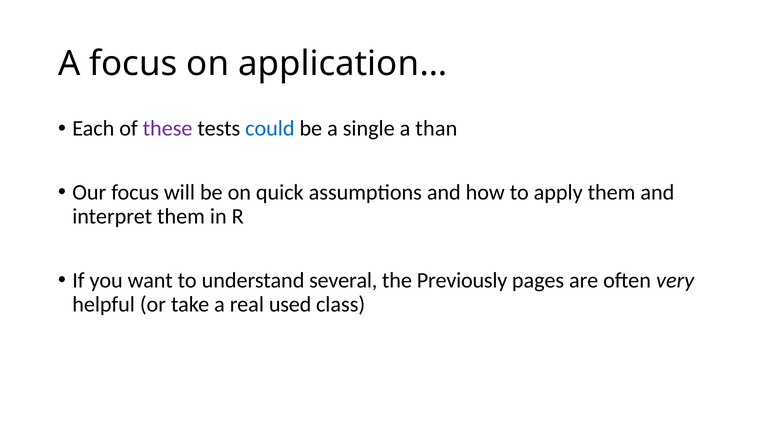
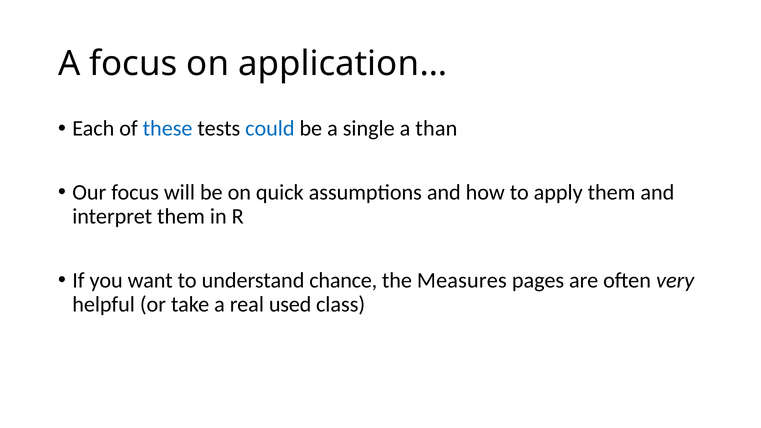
these colour: purple -> blue
several: several -> chance
Previously: Previously -> Measures
